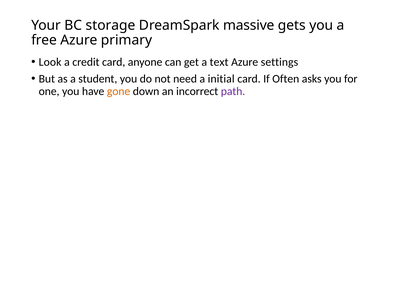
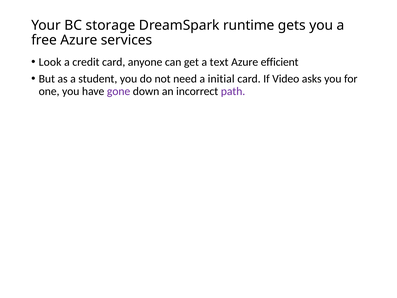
massive: massive -> runtime
primary: primary -> services
settings: settings -> efficient
Often: Often -> Video
gone colour: orange -> purple
